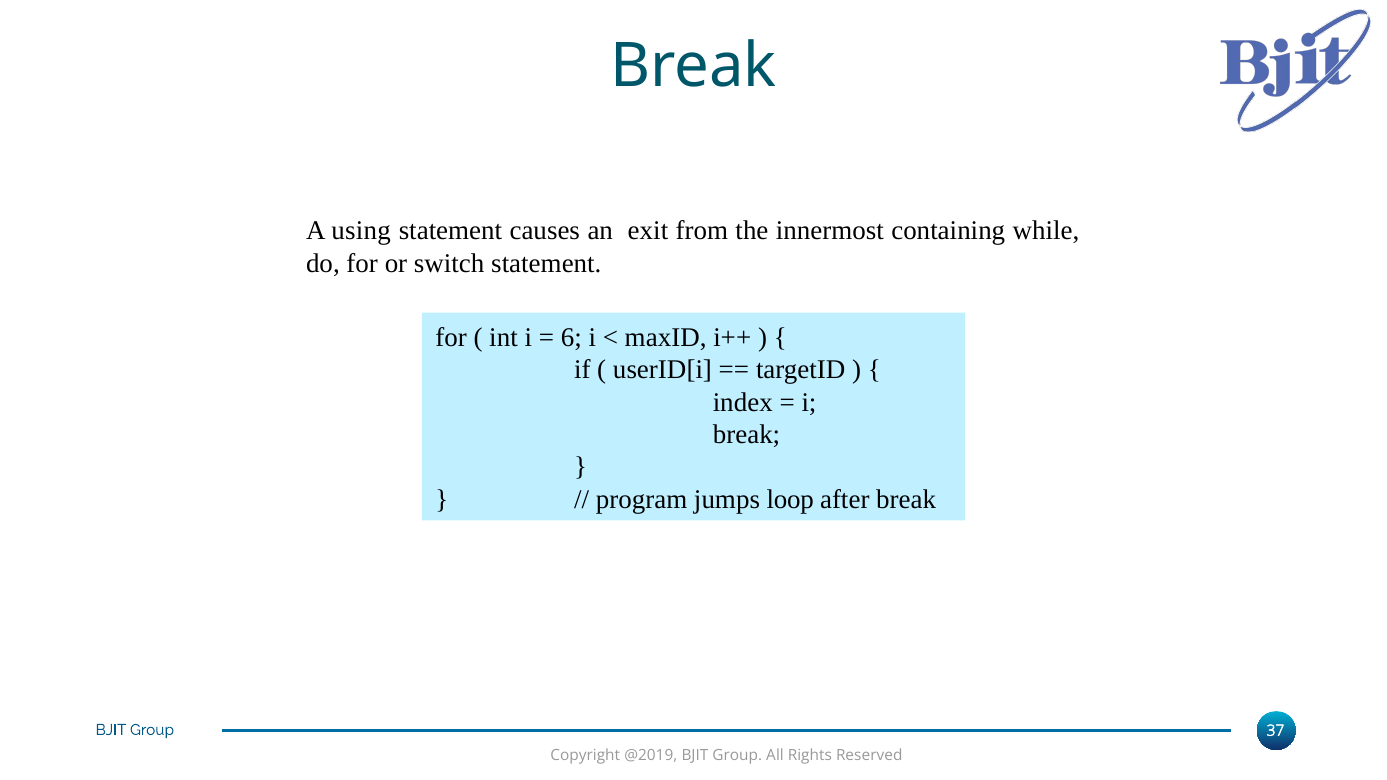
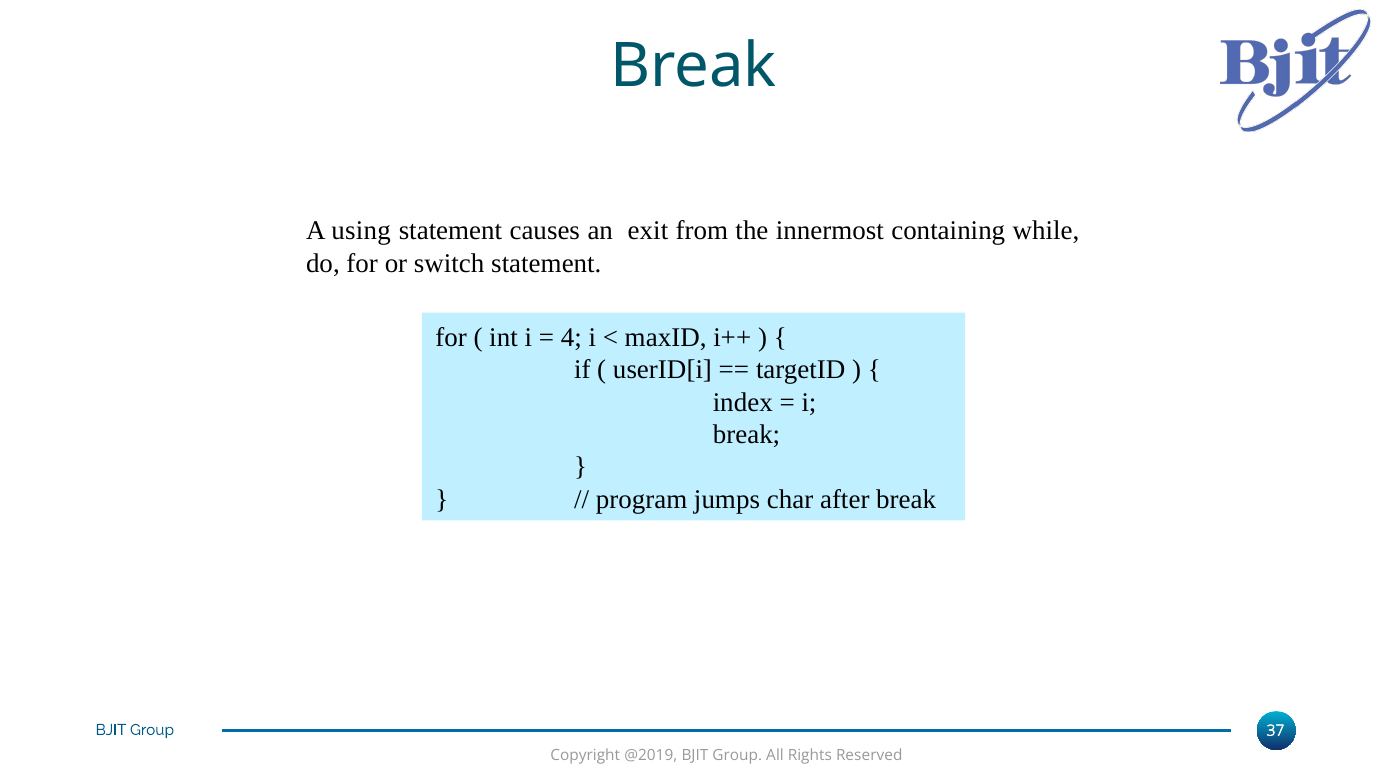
6: 6 -> 4
loop: loop -> char
